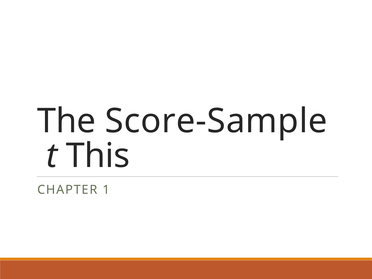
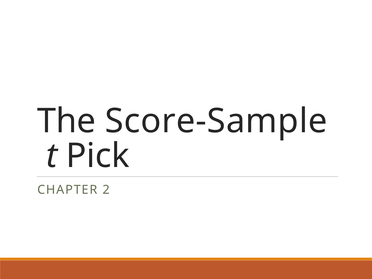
This: This -> Pick
1: 1 -> 2
